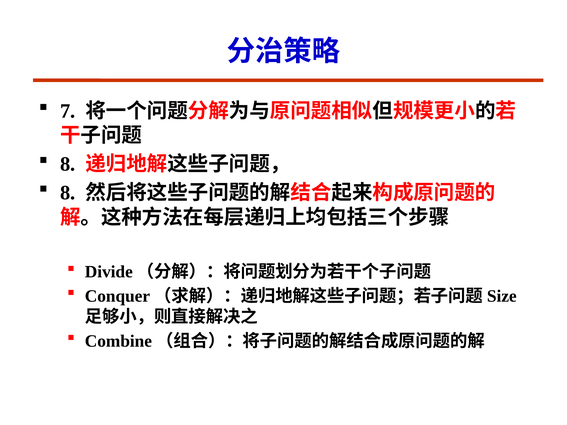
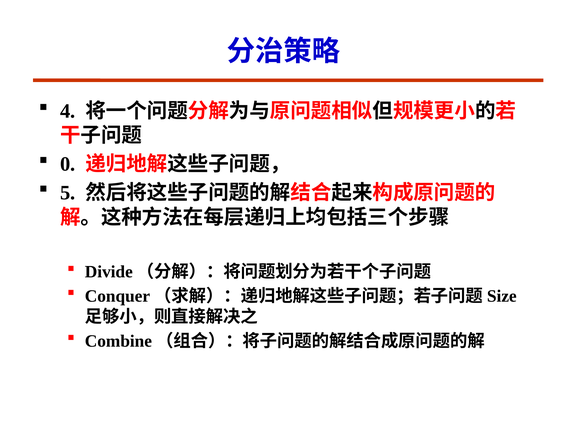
7: 7 -> 4
8 at (68, 164): 8 -> 0
8 at (68, 193): 8 -> 5
